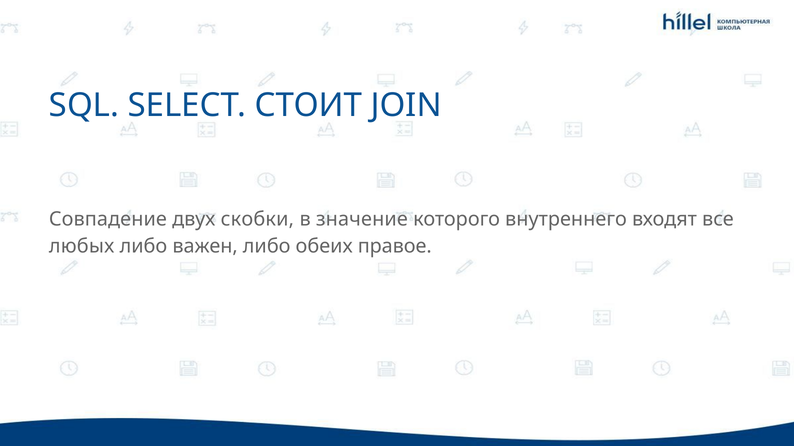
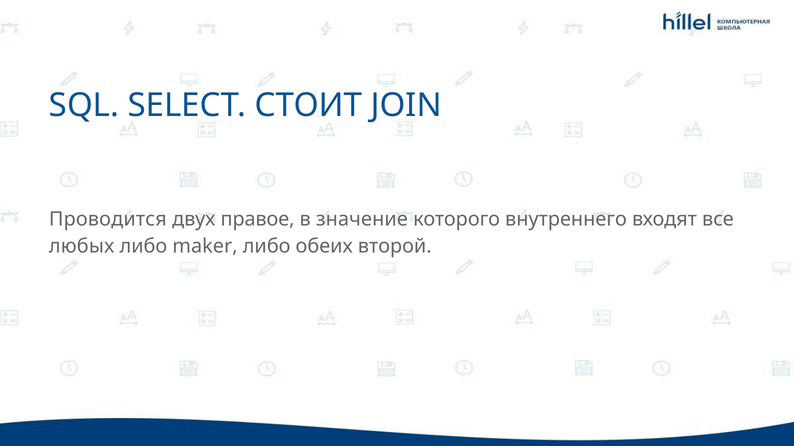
Совпадение: Совпадение -> Проводится
скобки: скобки -> правое
важен: важен -> maker
правое: правое -> второй
